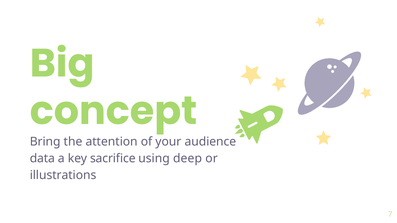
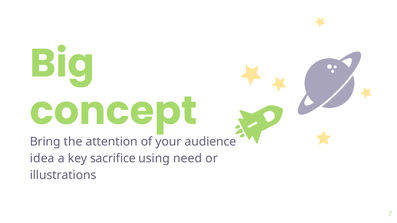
data: data -> idea
deep: deep -> need
